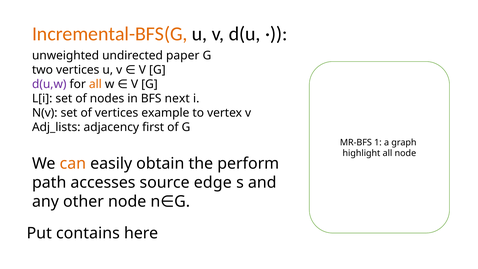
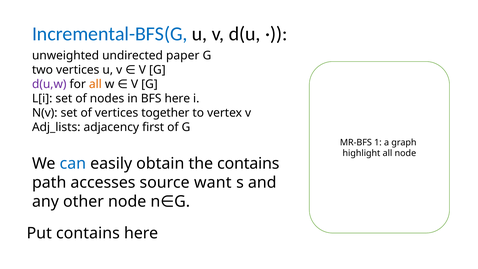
Incremental-BFS(G colour: orange -> blue
BFS next: next -> here
example: example -> together
can colour: orange -> blue
the perform: perform -> contains
edge: edge -> want
